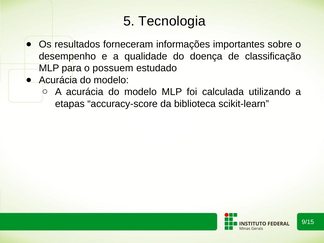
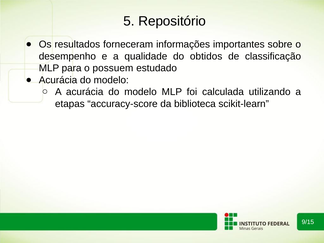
Tecnologia: Tecnologia -> Repositório
doença: doença -> obtidos
